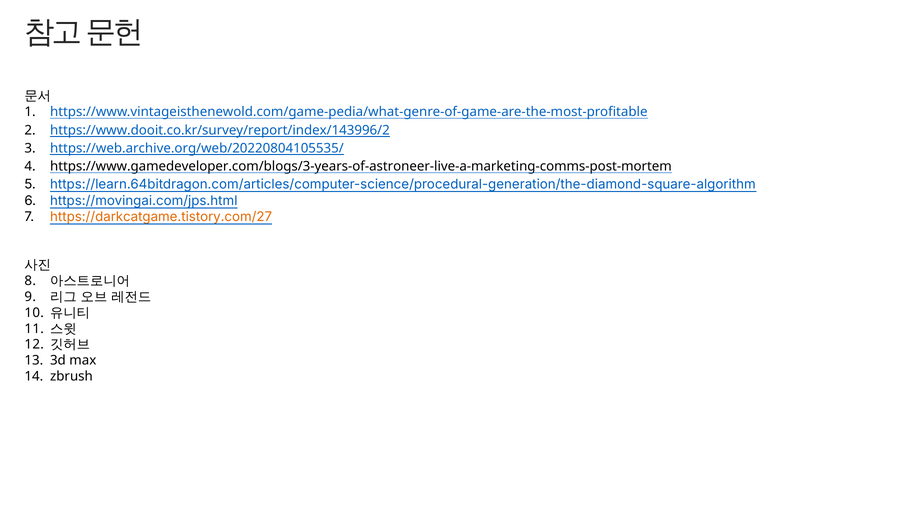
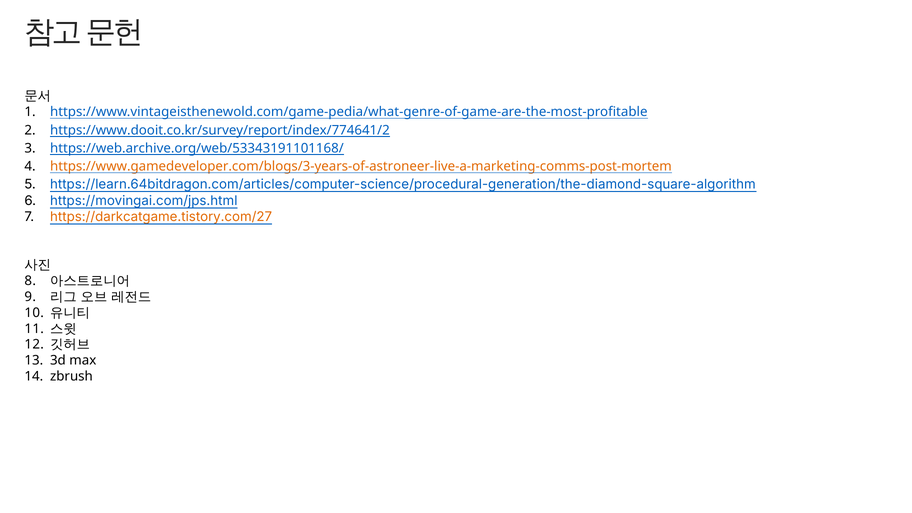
https://www.dooit.co.kr/survey/report/index/143996/2: https://www.dooit.co.kr/survey/report/index/143996/2 -> https://www.dooit.co.kr/survey/report/index/774641/2
https://web.archive.org/web/20220804105535/: https://web.archive.org/web/20220804105535/ -> https://web.archive.org/web/53343191101168/
https://www.gamedeveloper.com/blogs/3-years-of-astroneer-live-a-marketing-comms-post-mortem colour: black -> orange
